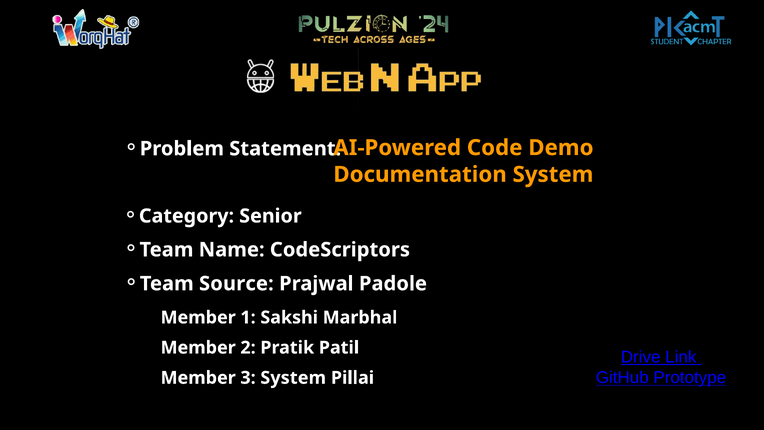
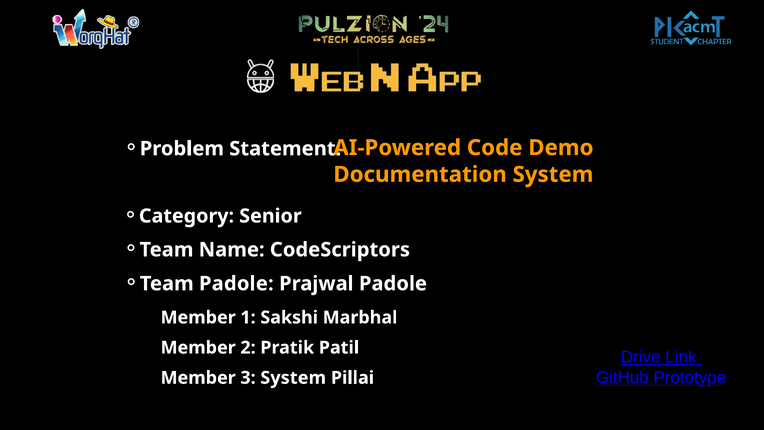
Team Source: Source -> Padole
